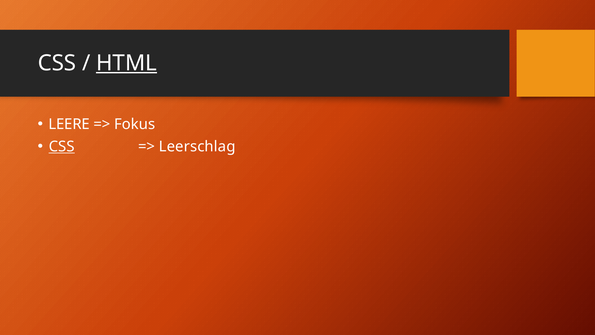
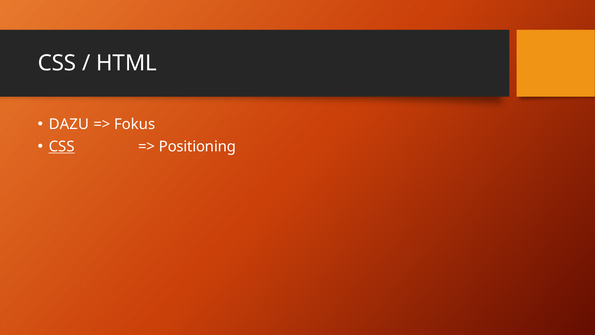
HTML underline: present -> none
LEERE: LEERE -> DAZU
Leerschlag: Leerschlag -> Positioning
